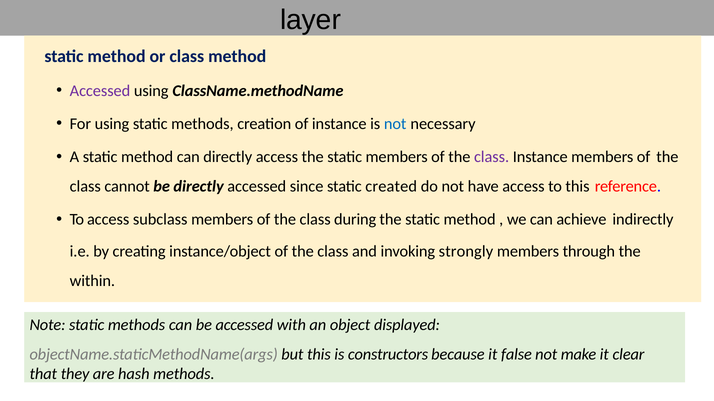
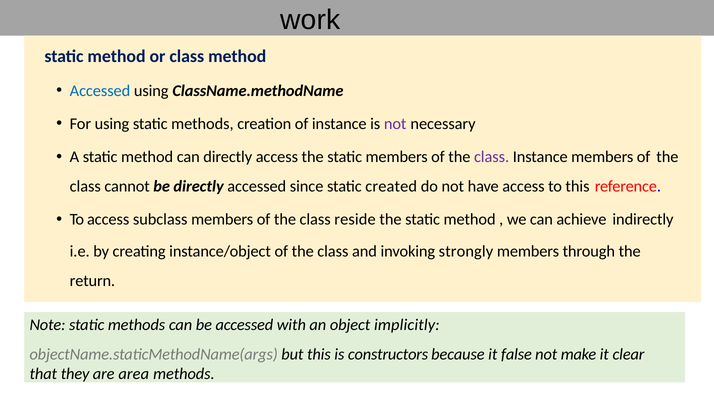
layer: layer -> work
Accessed at (100, 91) colour: purple -> blue
not at (395, 124) colour: blue -> purple
during: during -> reside
within: within -> return
displayed: displayed -> implicitly
hash: hash -> area
